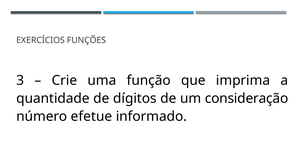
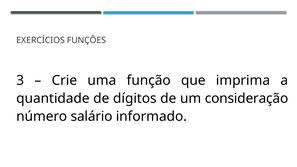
efetue: efetue -> salário
